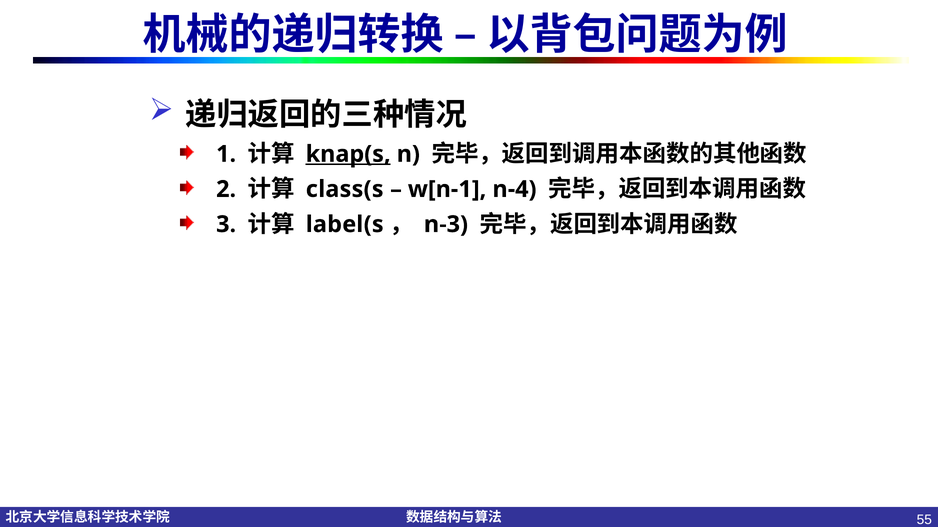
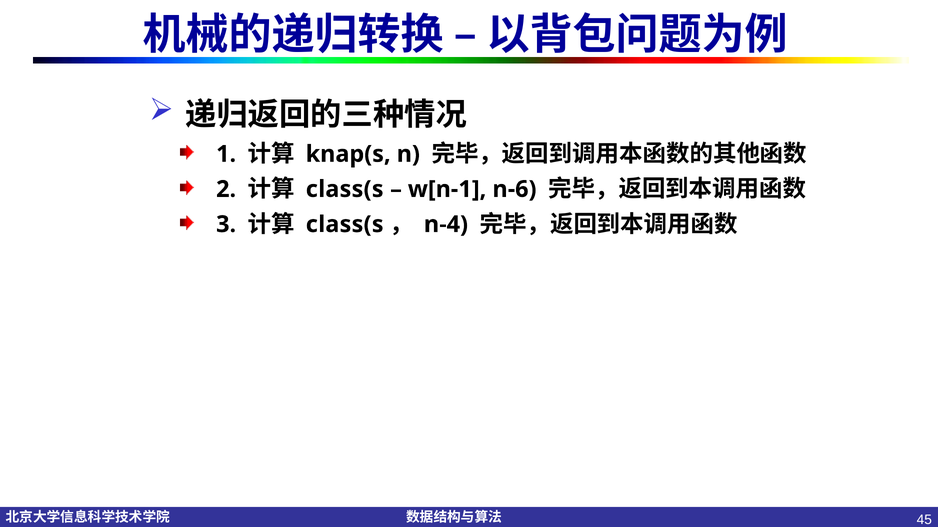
knap(s underline: present -> none
n-4: n-4 -> n-6
label(s at (345, 225): label(s -> class(s
n-3: n-3 -> n-4
55: 55 -> 45
